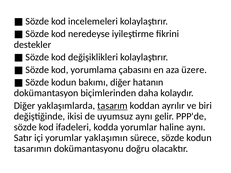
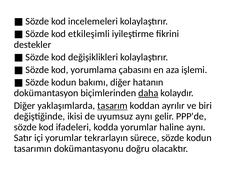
neredeyse: neredeyse -> etkileşimli
üzere: üzere -> işlemi
daha underline: none -> present
yaklaşımın: yaklaşımın -> tekrarlayın
